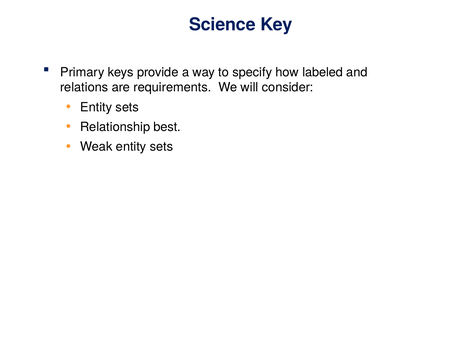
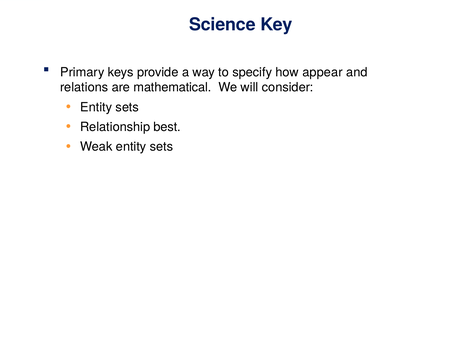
labeled: labeled -> appear
requirements: requirements -> mathematical
